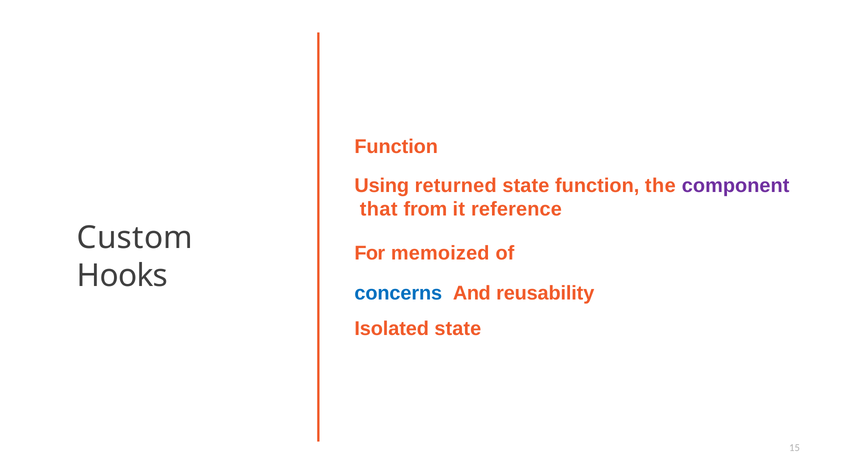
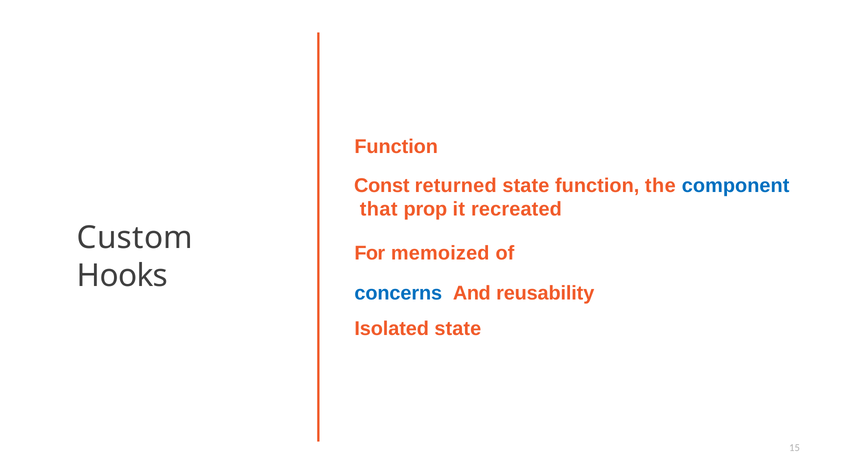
Using: Using -> Const
component colour: purple -> blue
from: from -> prop
reference: reference -> recreated
